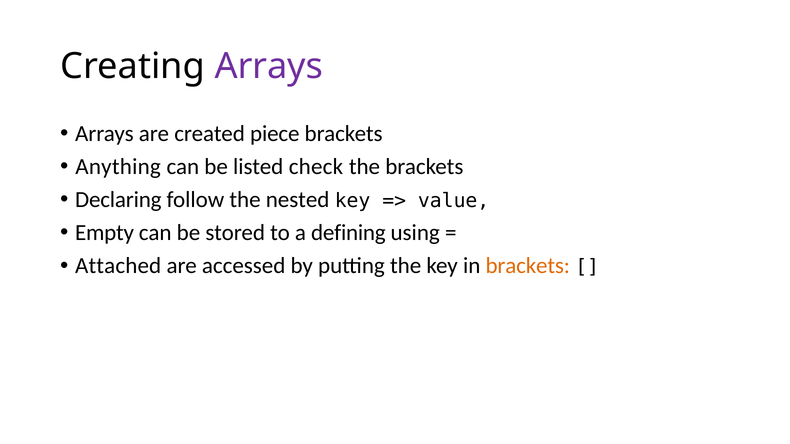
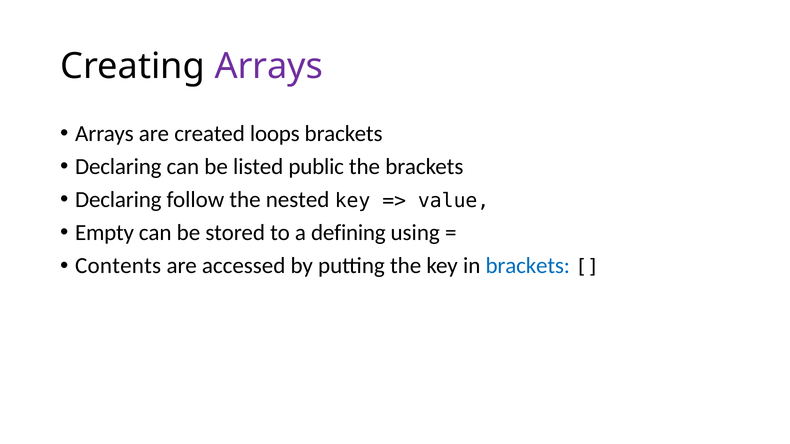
piece: piece -> loops
Anything at (118, 167): Anything -> Declaring
check: check -> public
Attached: Attached -> Contents
brackets at (528, 266) colour: orange -> blue
